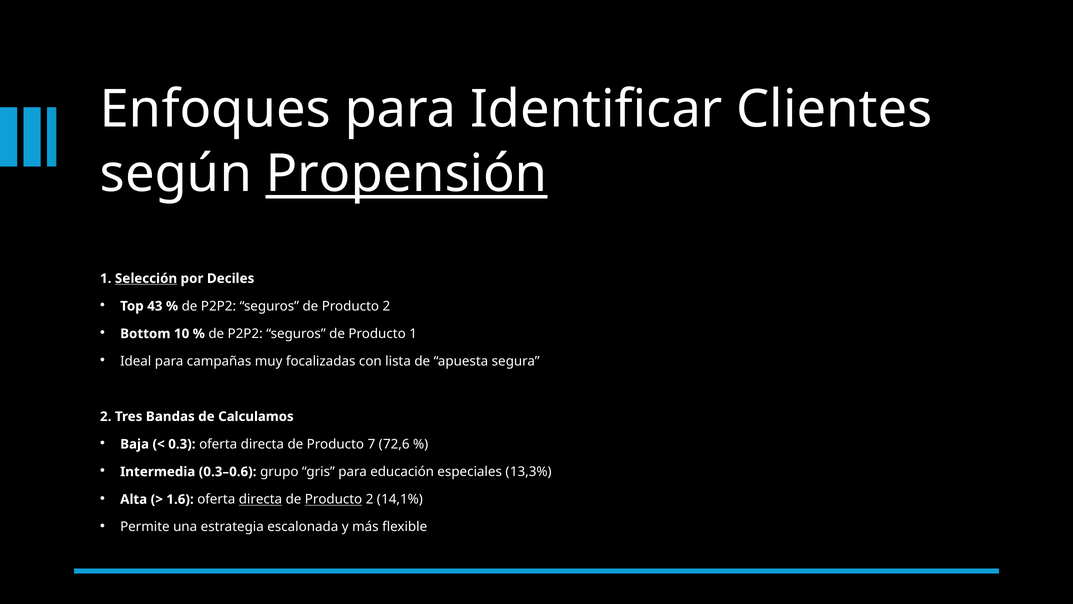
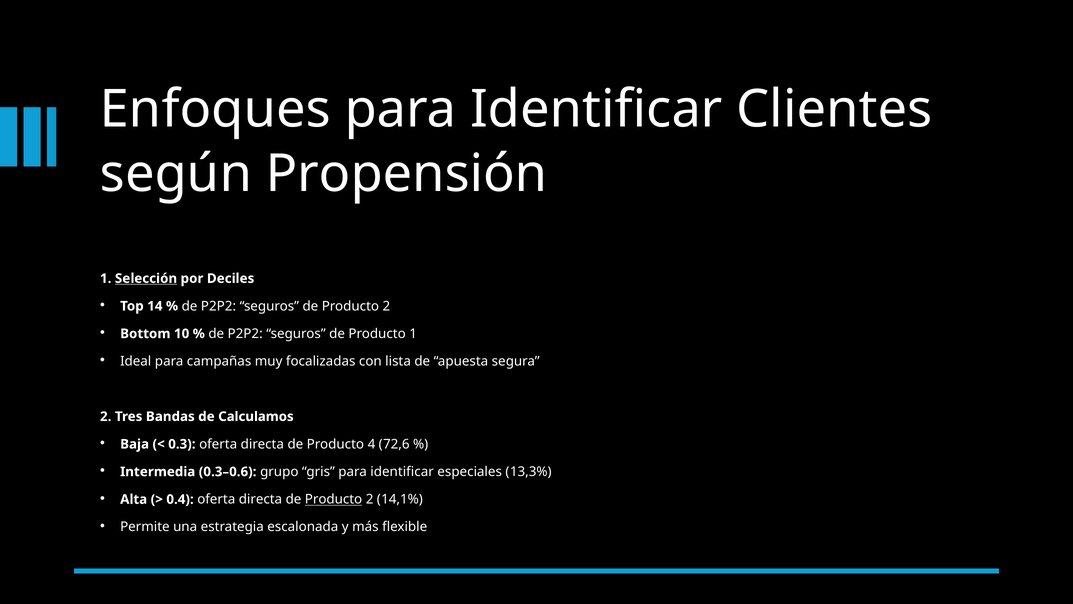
Propensión underline: present -> none
43: 43 -> 14
7: 7 -> 4
gris para educación: educación -> identificar
1.6: 1.6 -> 0.4
directa at (260, 499) underline: present -> none
